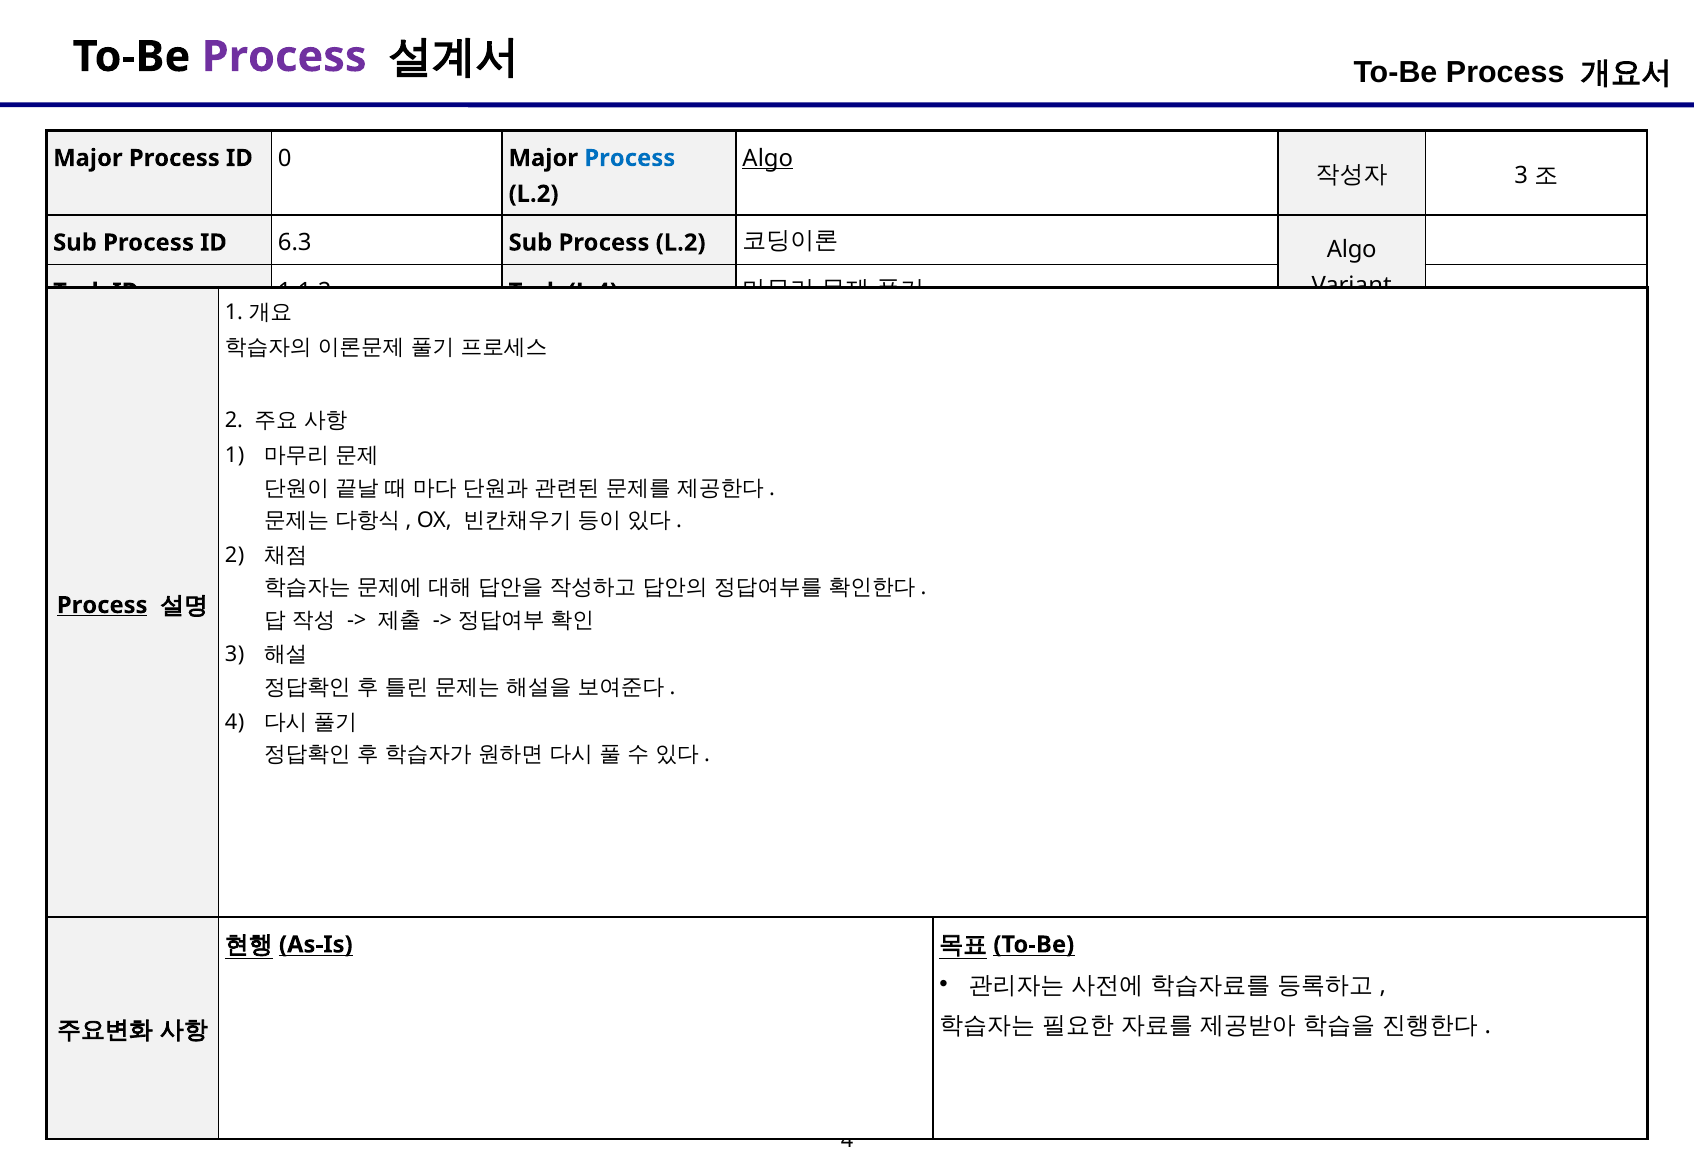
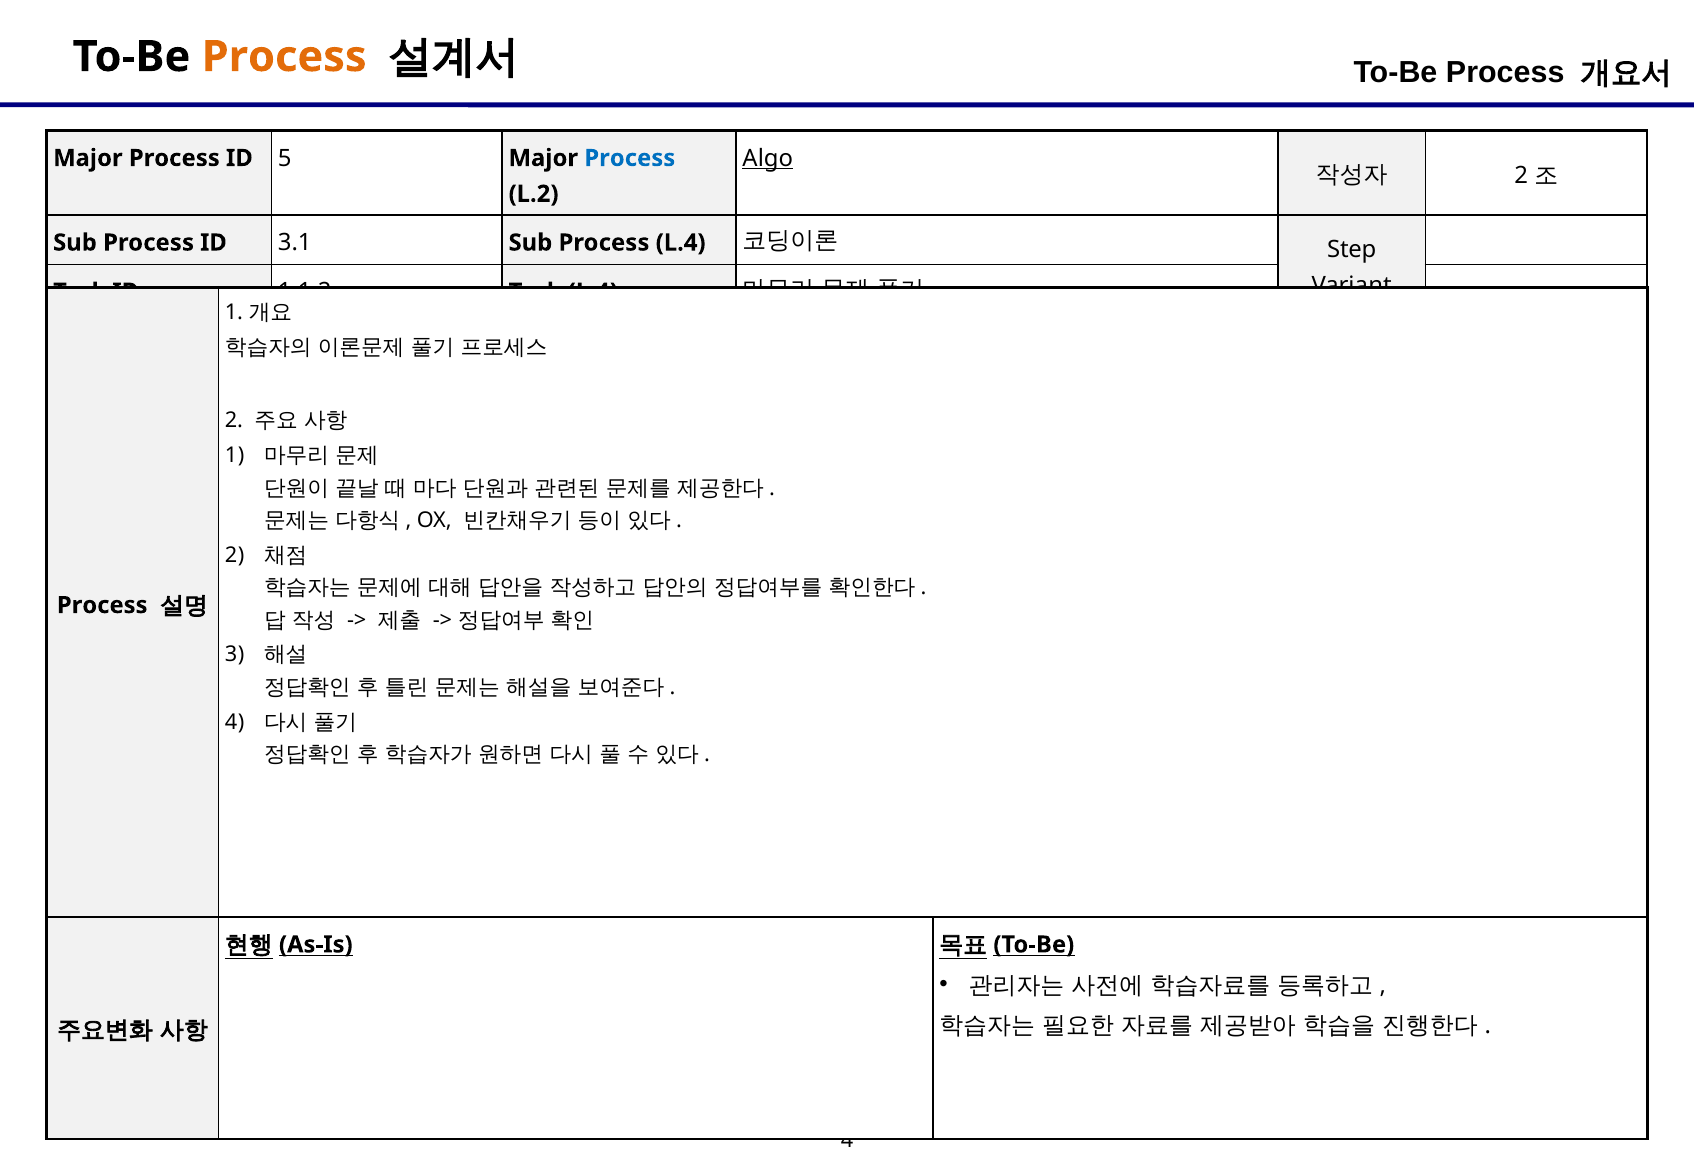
Process at (284, 57) colour: purple -> orange
0: 0 -> 5
3 at (1521, 176): 3 -> 2
6.3: 6.3 -> 3.1
Sub Process L.2: L.2 -> L.4
Algo at (1352, 249): Algo -> Step
Process at (102, 605) underline: present -> none
